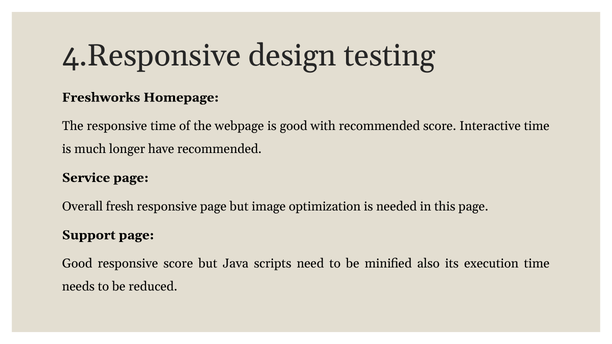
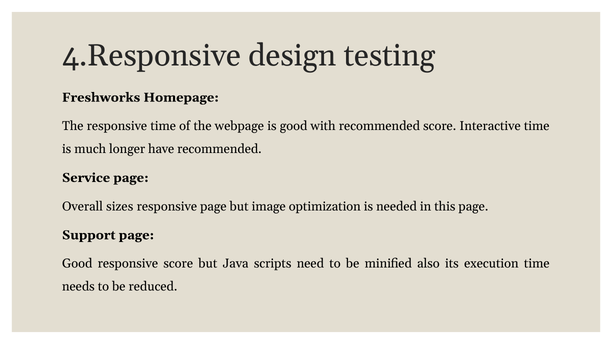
fresh: fresh -> sizes
